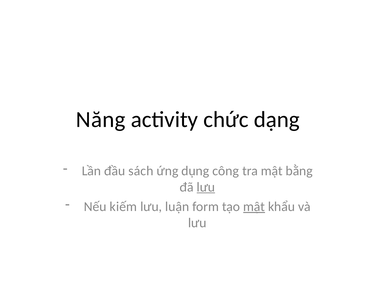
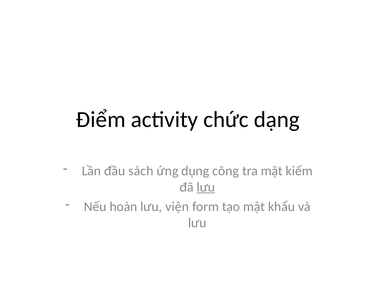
Năng: Năng -> Điểm
bằng: bằng -> kiếm
kiếm: kiếm -> hoàn
luận: luận -> viện
mật at (254, 207) underline: present -> none
